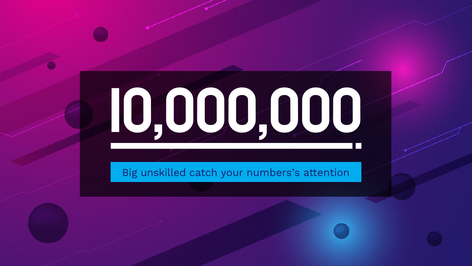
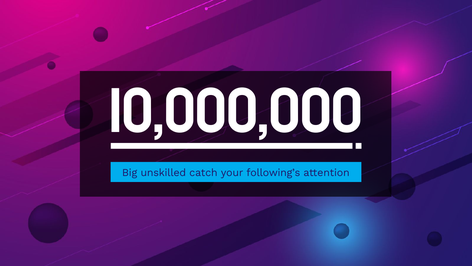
numbers’s: numbers’s -> following’s
